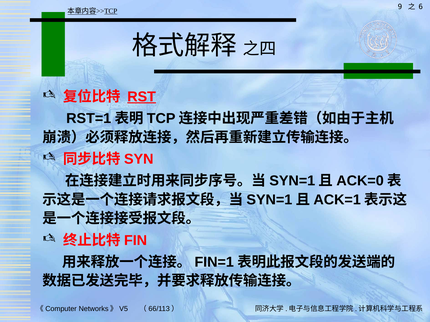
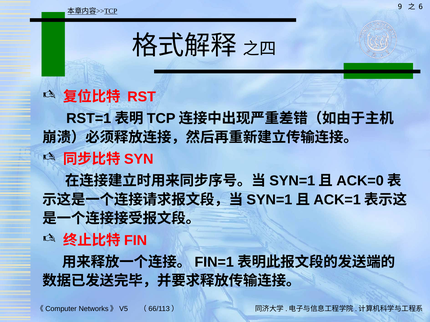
RST underline: present -> none
